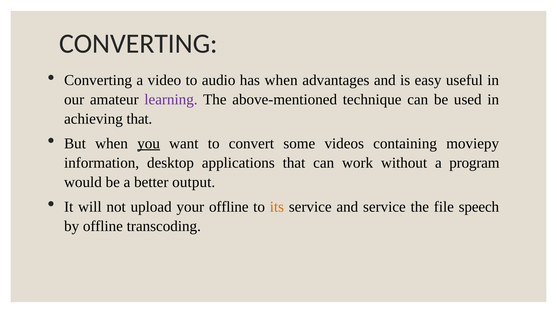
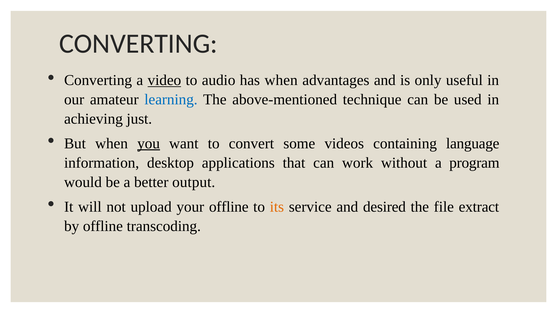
video underline: none -> present
easy: easy -> only
learning colour: purple -> blue
achieving that: that -> just
moviepy: moviepy -> language
and service: service -> desired
speech: speech -> extract
